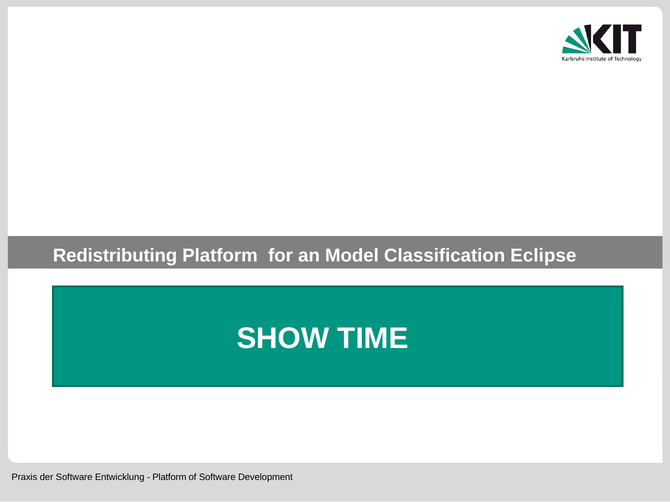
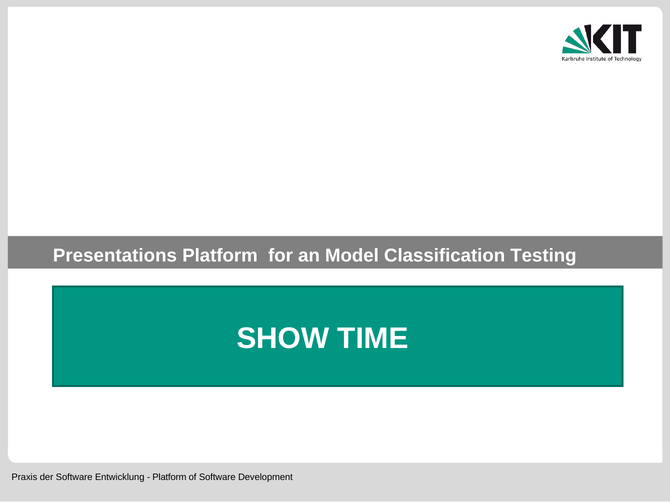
Redistributing: Redistributing -> Presentations
Eclipse: Eclipse -> Testing
